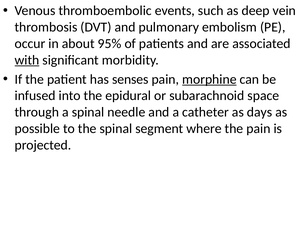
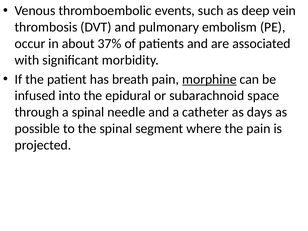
95%: 95% -> 37%
with underline: present -> none
senses: senses -> breath
